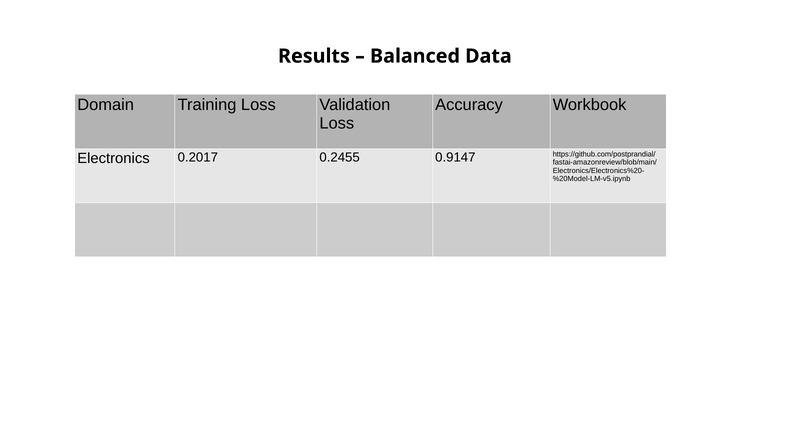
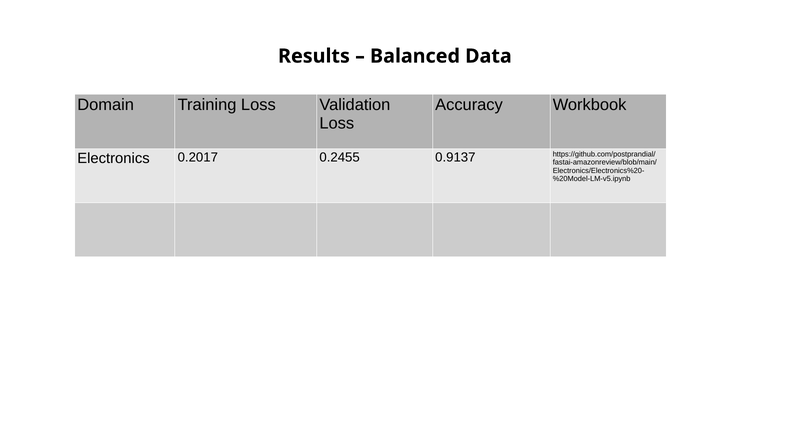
0.9147: 0.9147 -> 0.9137
